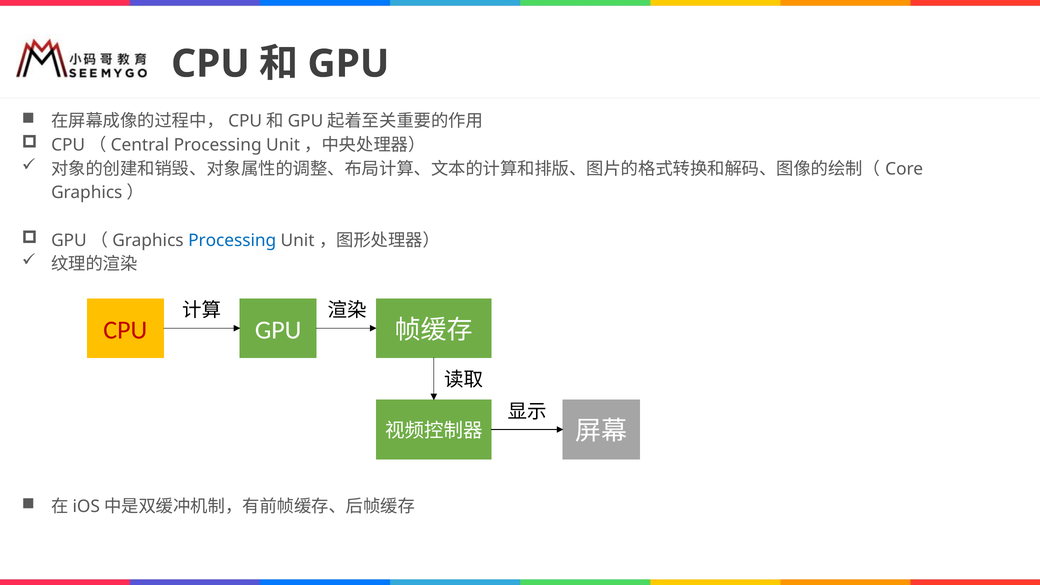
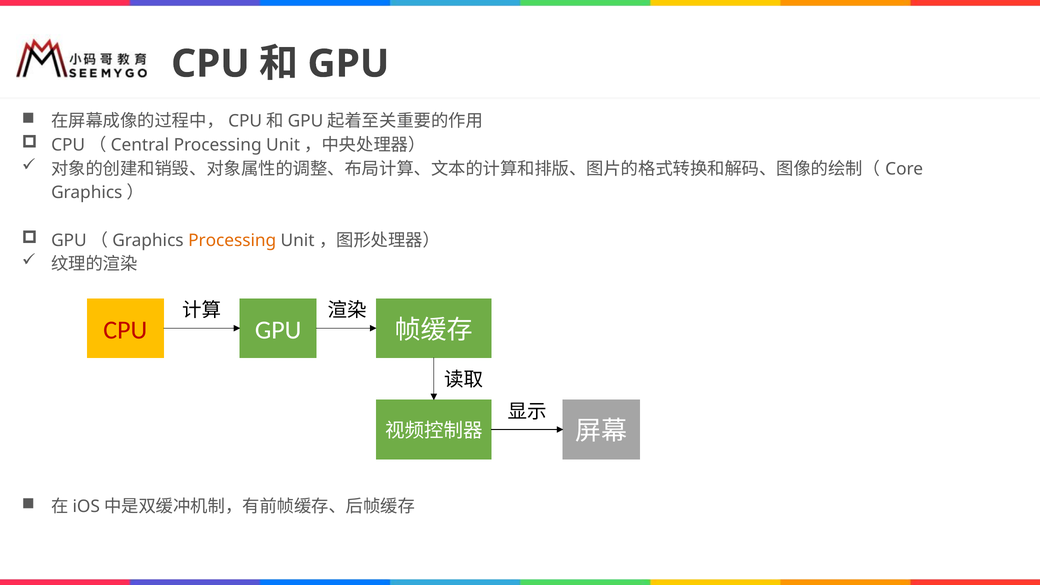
Processing at (232, 240) colour: blue -> orange
